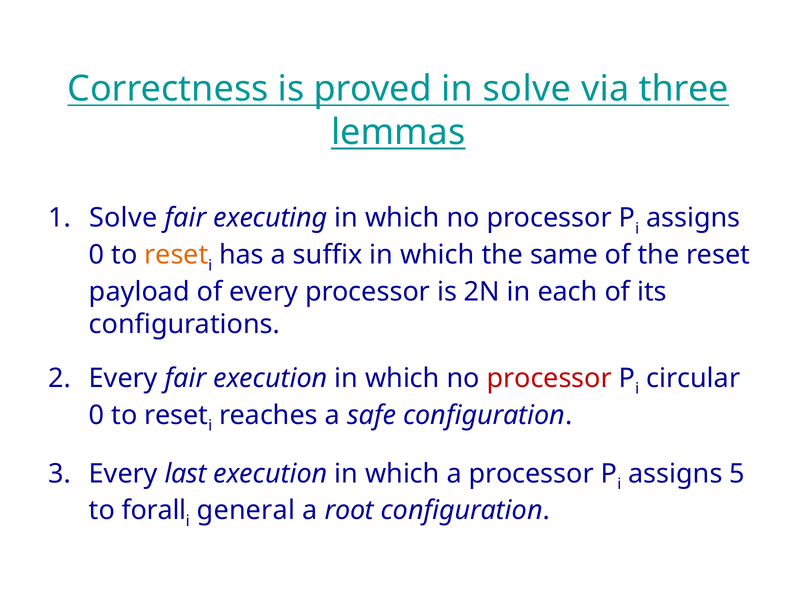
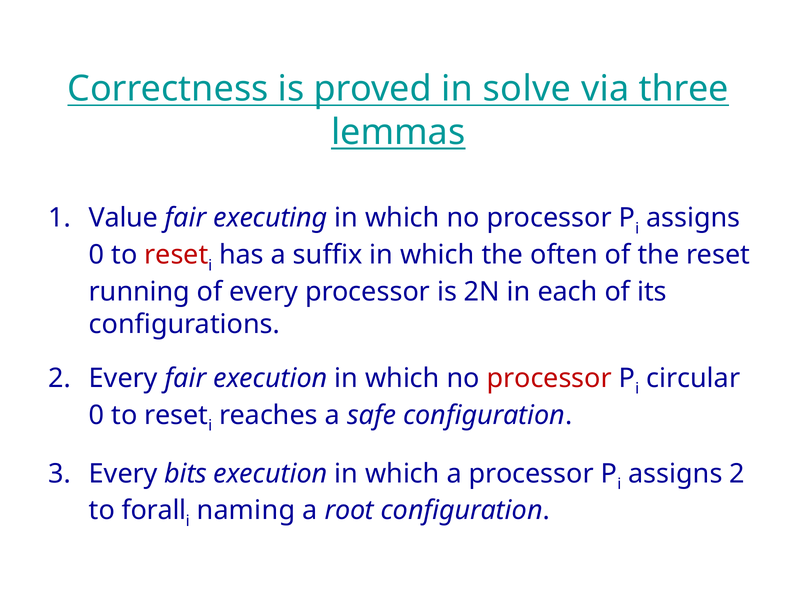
Solve at (123, 218): Solve -> Value
reset at (176, 255) colour: orange -> red
same: same -> often
payload: payload -> running
last: last -> bits
assigns 5: 5 -> 2
general: general -> naming
